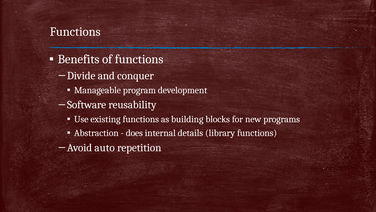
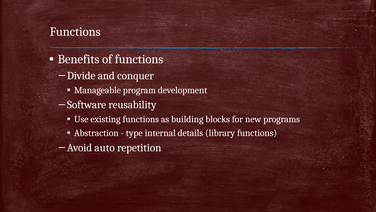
does: does -> type
